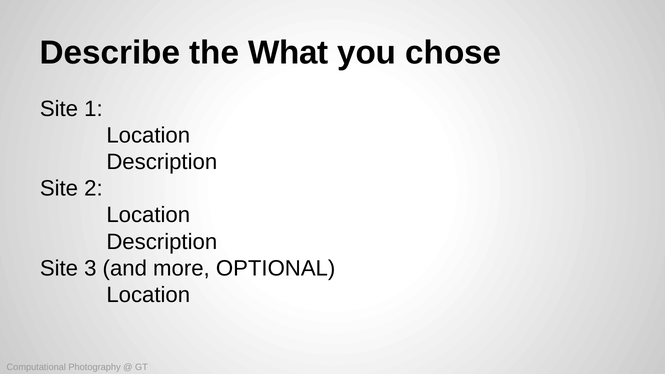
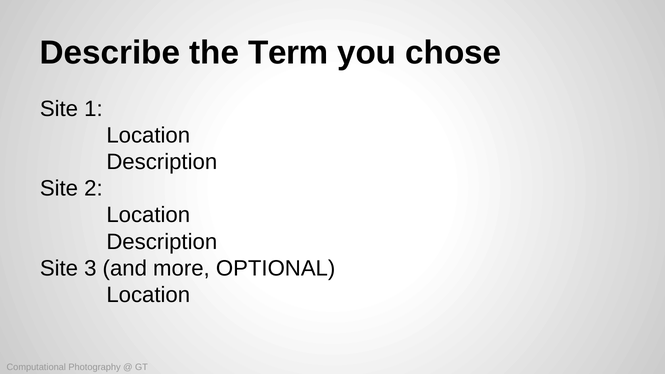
What: What -> Term
